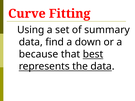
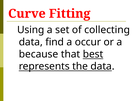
summary: summary -> collecting
down: down -> occur
